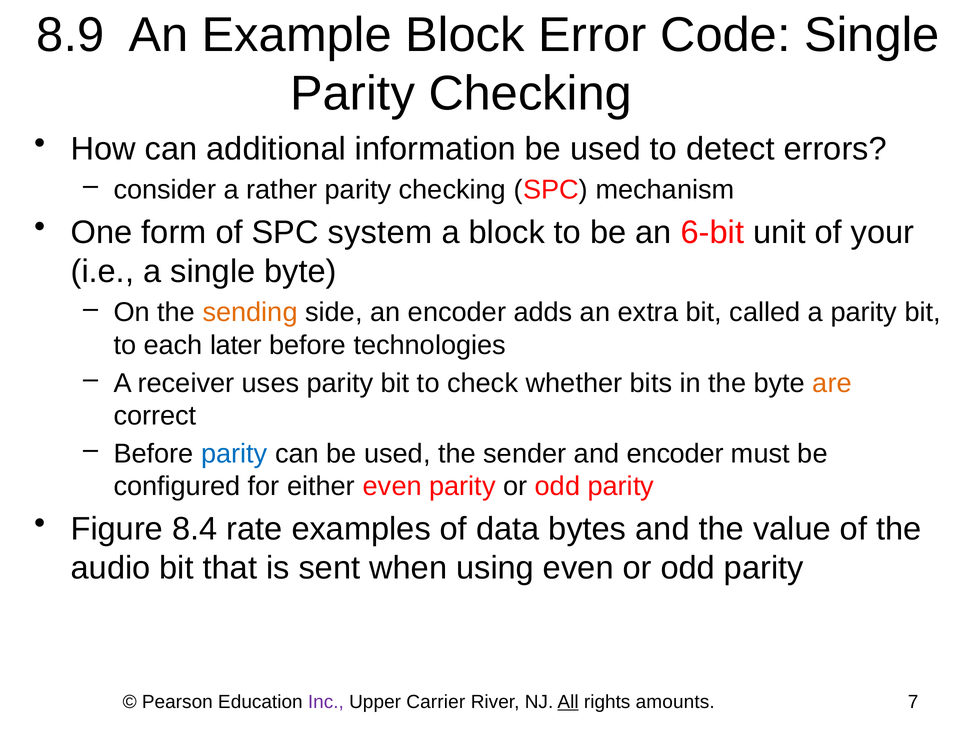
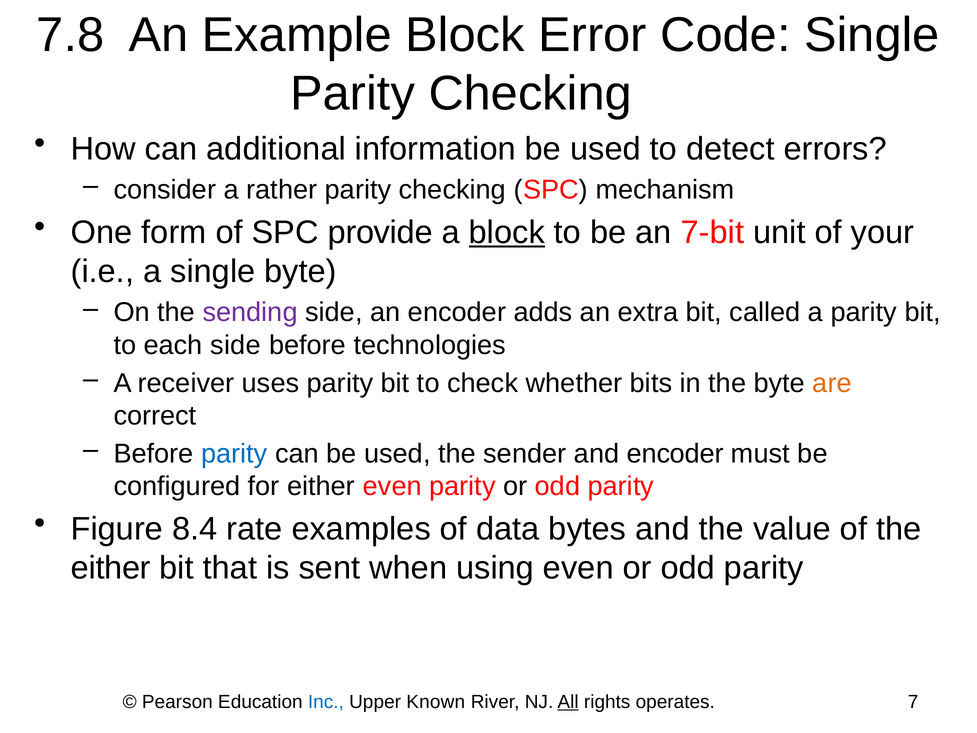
8.9: 8.9 -> 7.8
system: system -> provide
block at (507, 232) underline: none -> present
6-bit: 6-bit -> 7-bit
sending colour: orange -> purple
each later: later -> side
audio at (111, 568): audio -> either
Inc colour: purple -> blue
Carrier: Carrier -> Known
amounts: amounts -> operates
